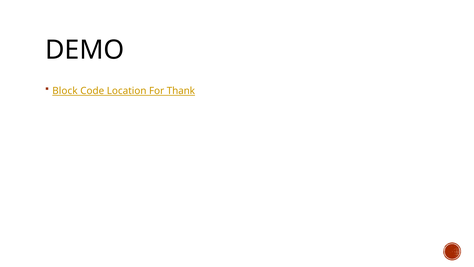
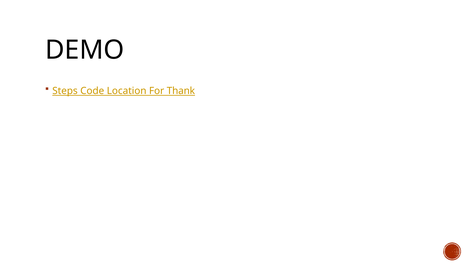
Block: Block -> Steps
